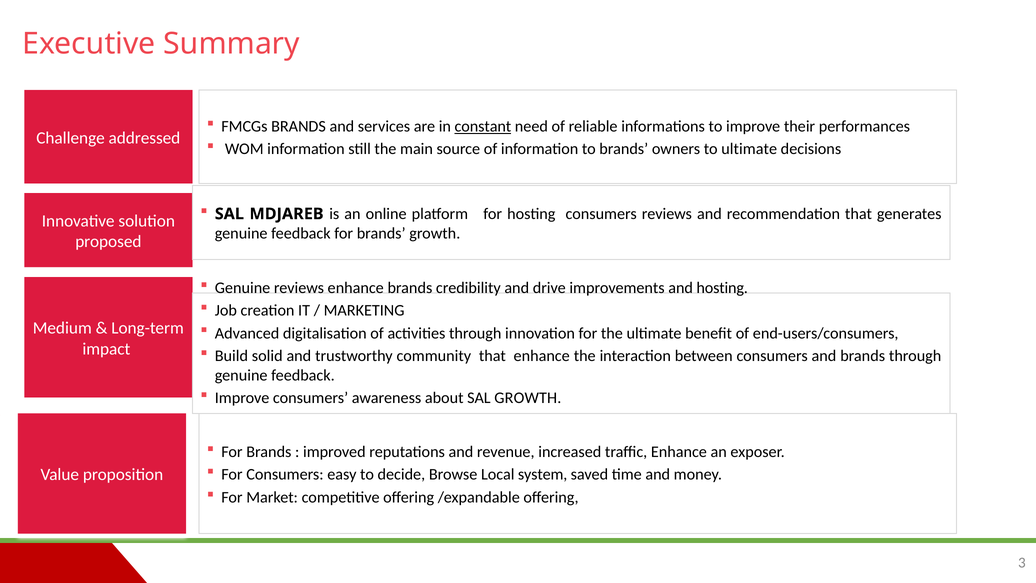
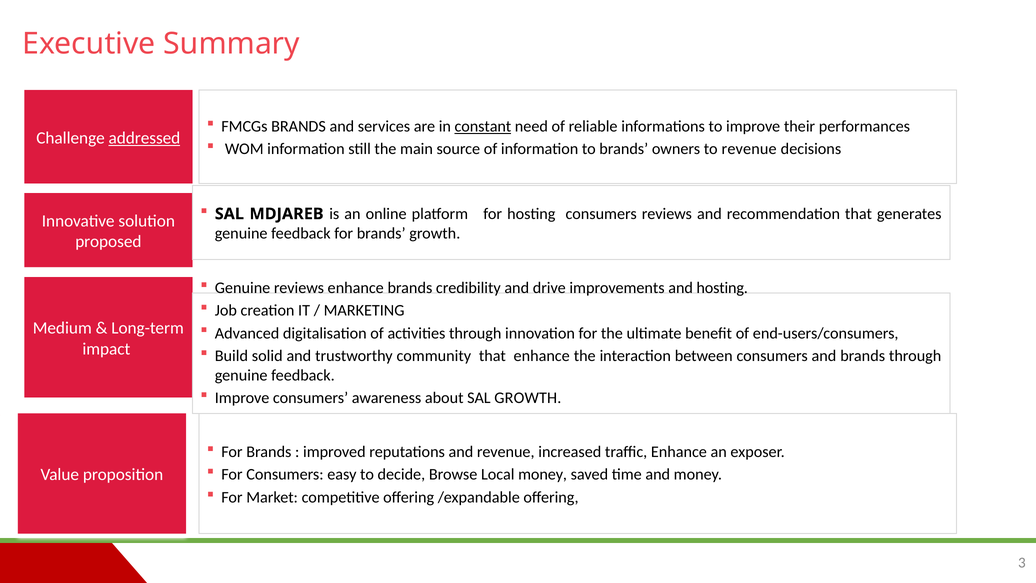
addressed underline: none -> present
to ultimate: ultimate -> revenue
Local system: system -> money
